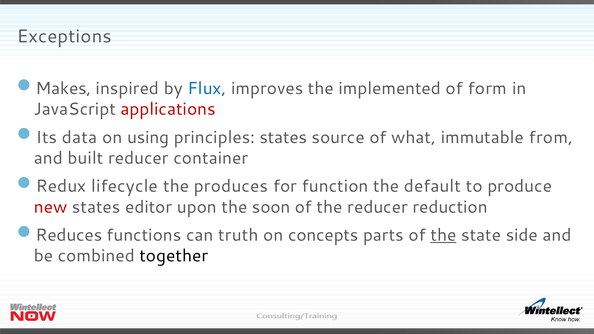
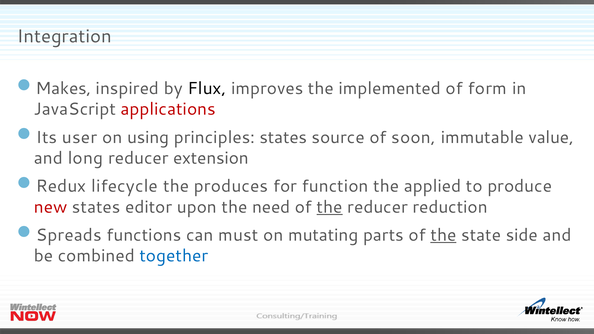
Exceptions: Exceptions -> Integration
Flux colour: blue -> black
data: data -> user
what: what -> soon
from: from -> value
built: built -> long
container: container -> extension
default: default -> applied
soon: soon -> need
the at (330, 207) underline: none -> present
Reduces: Reduces -> Spreads
truth: truth -> must
concepts: concepts -> mutating
together colour: black -> blue
